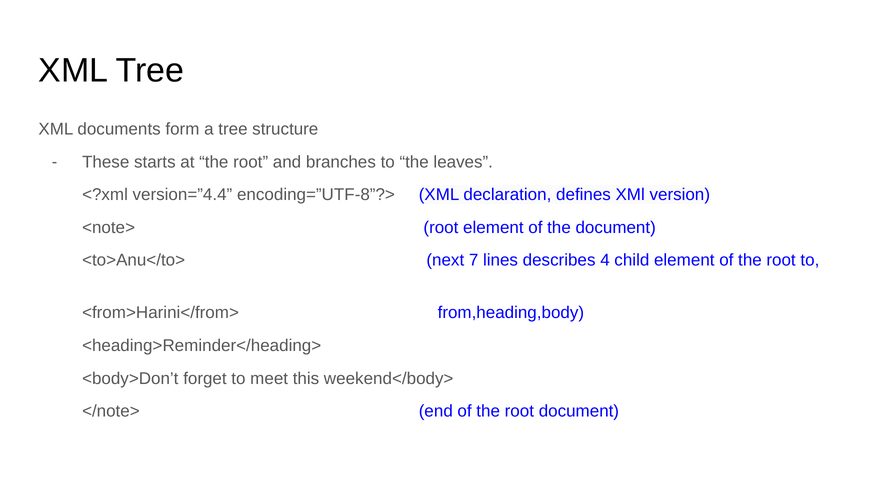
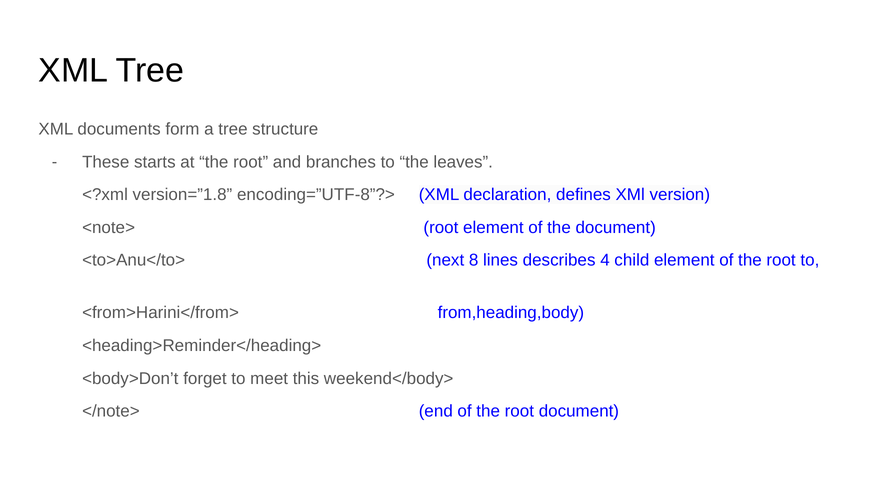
version=”4.4: version=”4.4 -> version=”1.8
7: 7 -> 8
